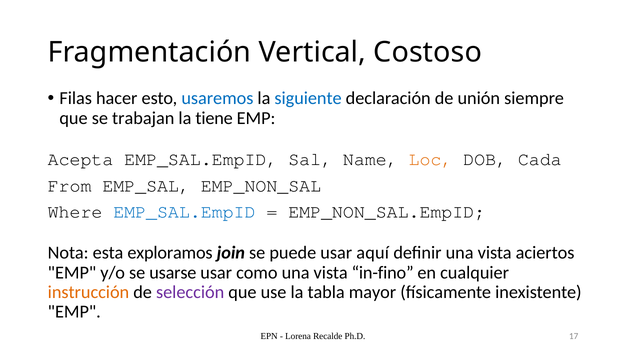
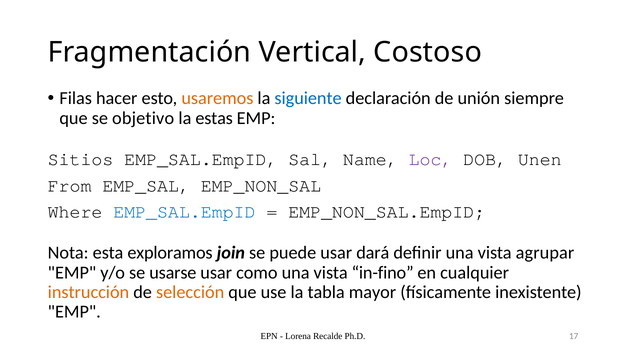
usaremos colour: blue -> orange
trabajan: trabajan -> objetivo
tiene: tiene -> estas
Acepta: Acepta -> Sitios
Loc colour: orange -> purple
Cada: Cada -> Unen
aquí: aquí -> dará
aciertos: aciertos -> agrupar
selección colour: purple -> orange
